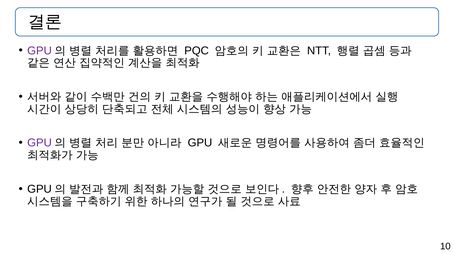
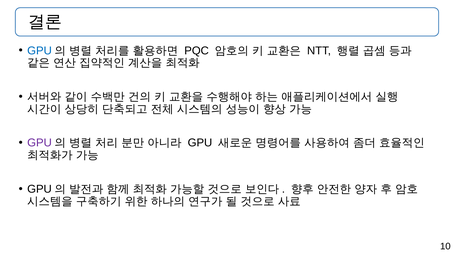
GPU at (40, 51) colour: purple -> blue
